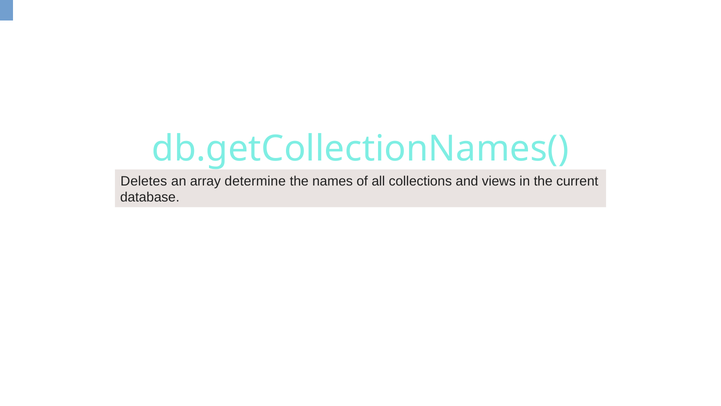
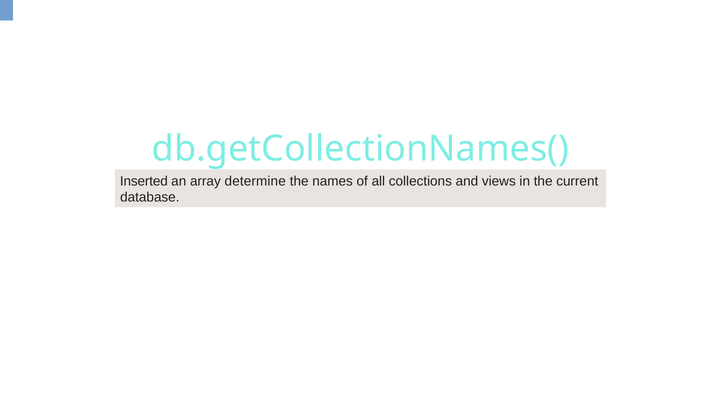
Deletes: Deletes -> Inserted
